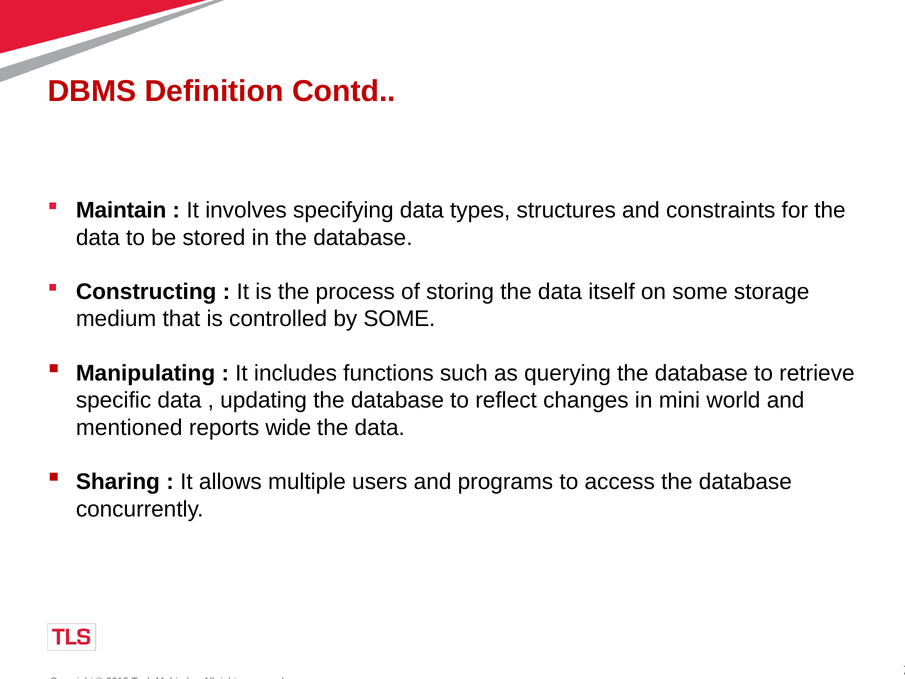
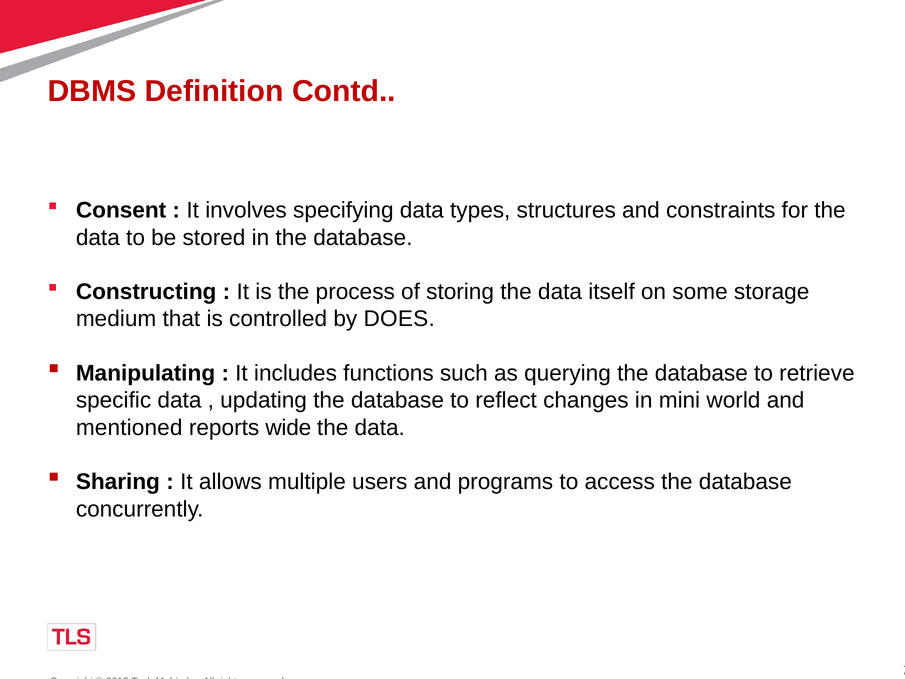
Maintain: Maintain -> Consent
by SOME: SOME -> DOES
